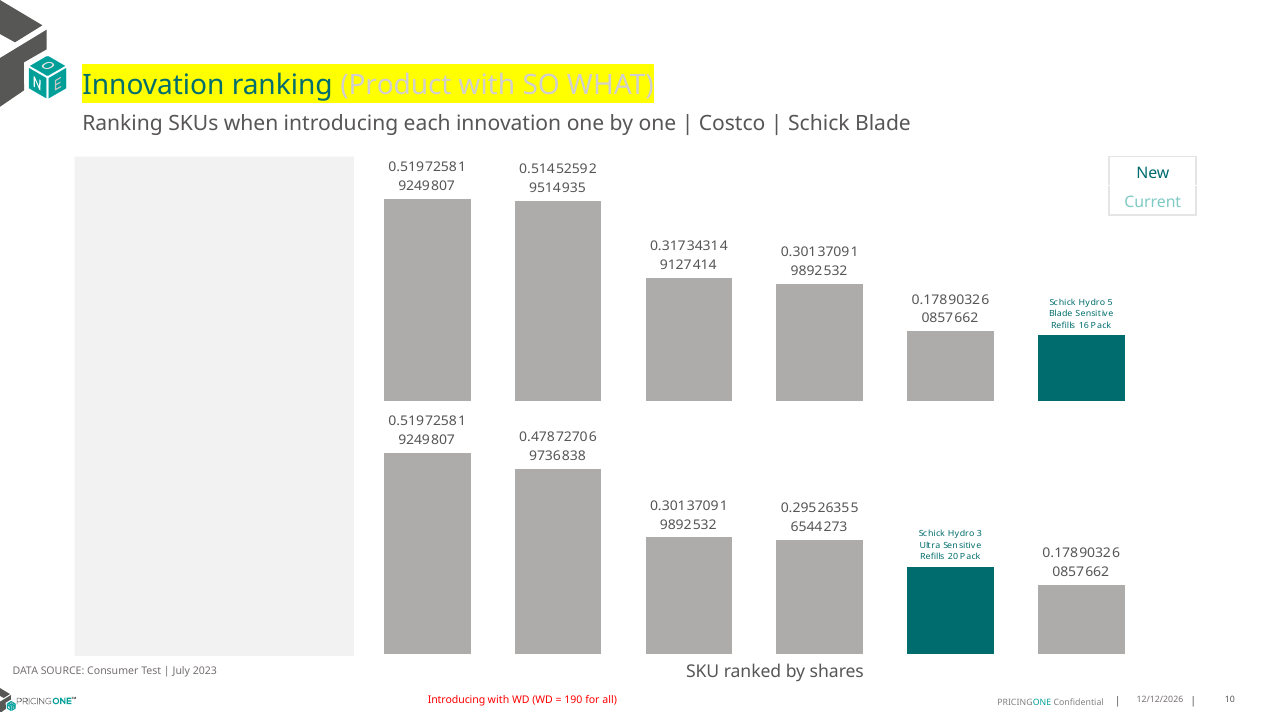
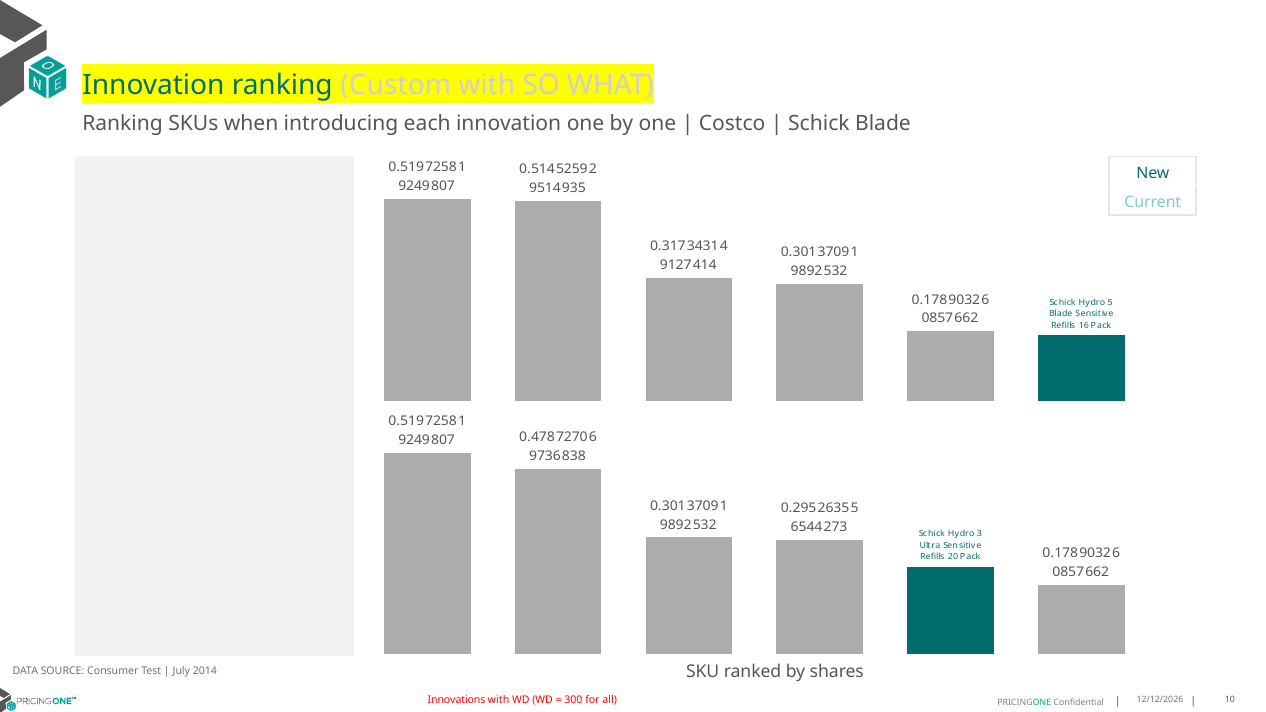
Product: Product -> Custom
2023: 2023 -> 2014
Introducing at (457, 700): Introducing -> Innovations
190: 190 -> 300
